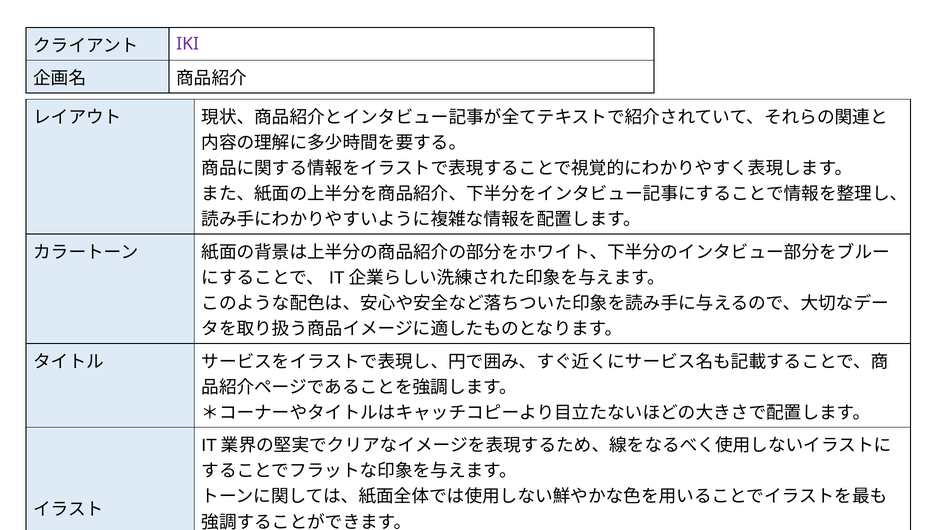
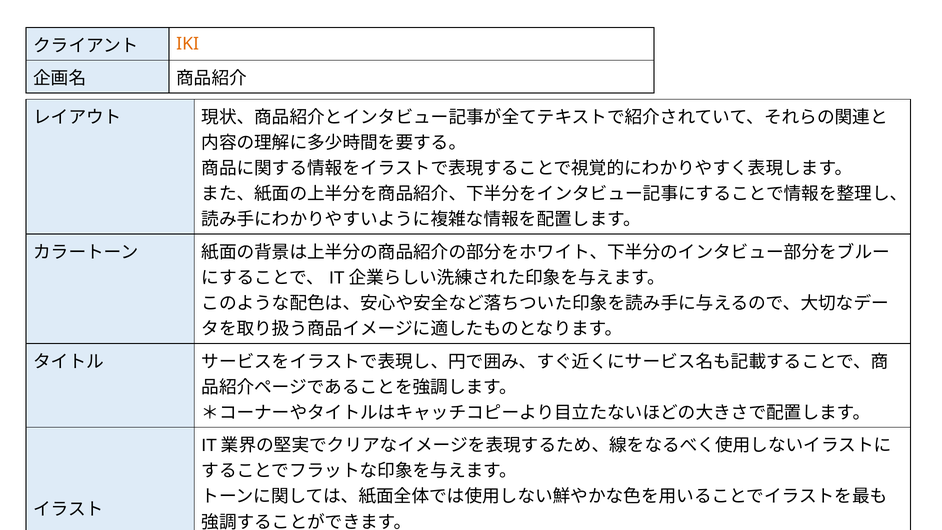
IKI colour: purple -> orange
